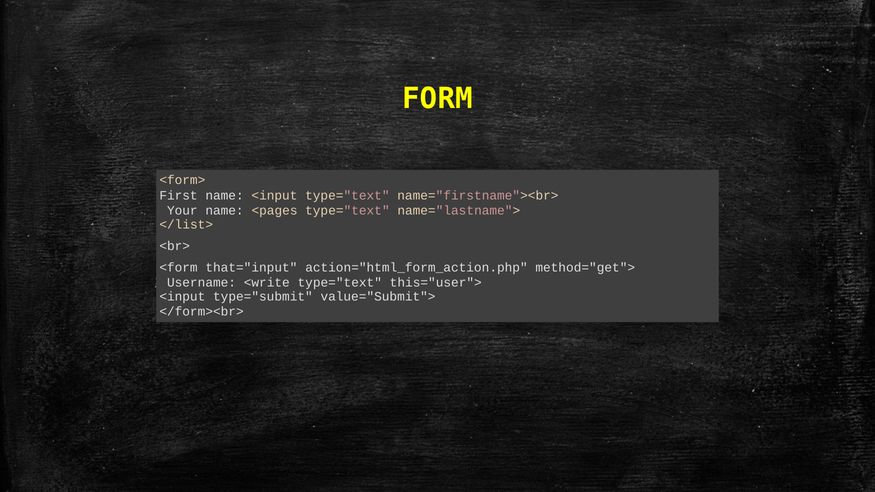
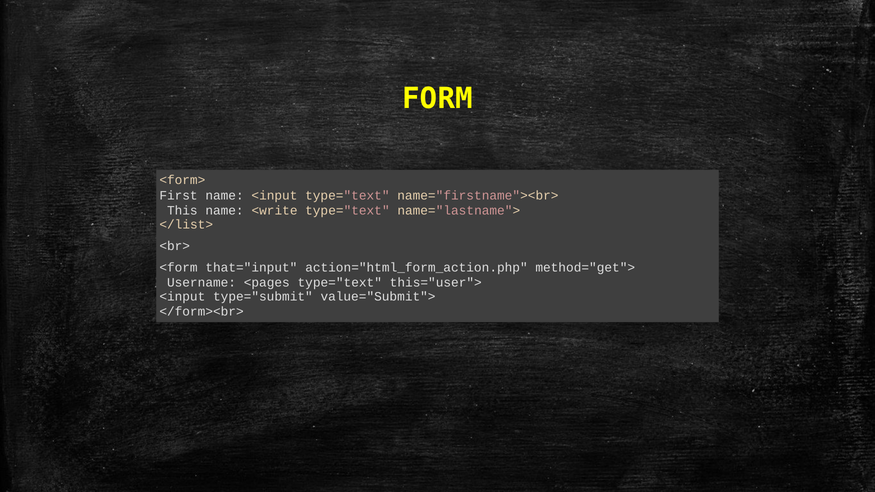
Your: Your -> This
<pages: <pages -> <write
<write: <write -> <pages
